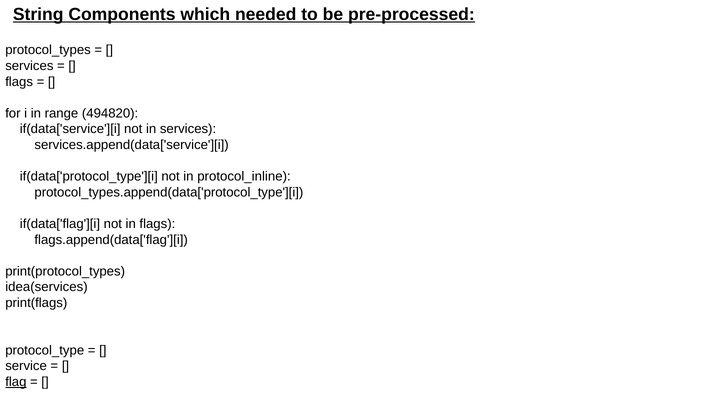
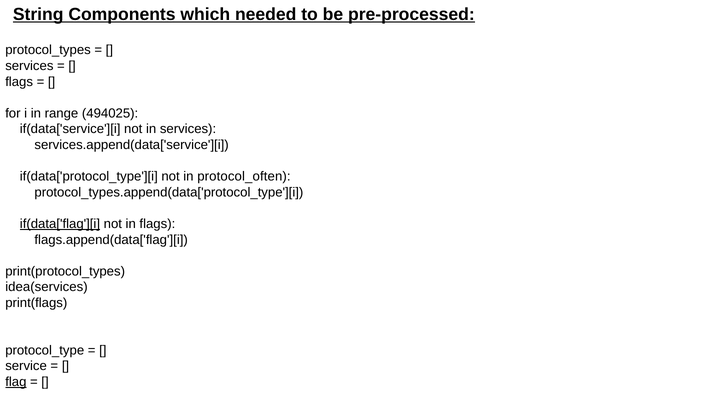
494820: 494820 -> 494025
protocol_inline: protocol_inline -> protocol_often
if(data['flag'][i underline: none -> present
